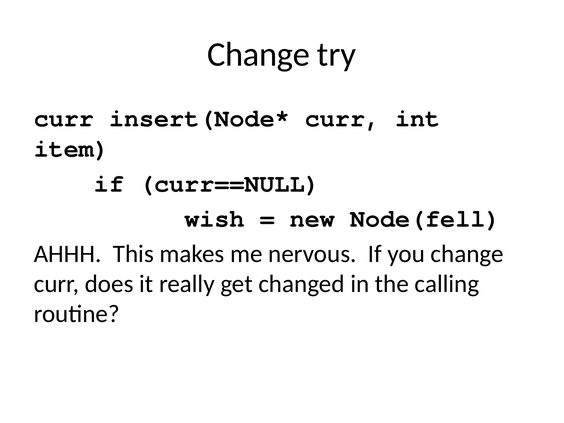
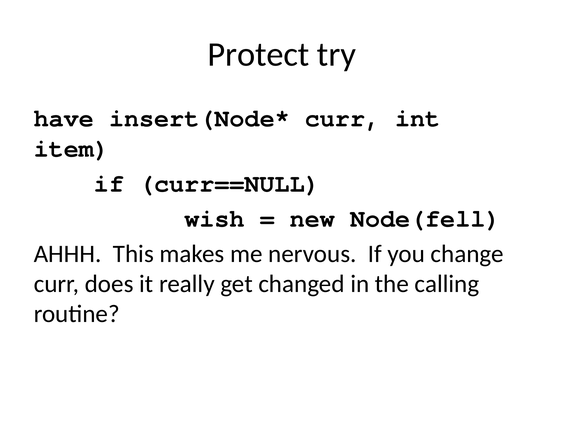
Change at (258, 55): Change -> Protect
curr at (64, 118): curr -> have
